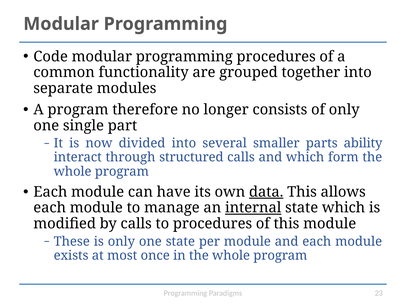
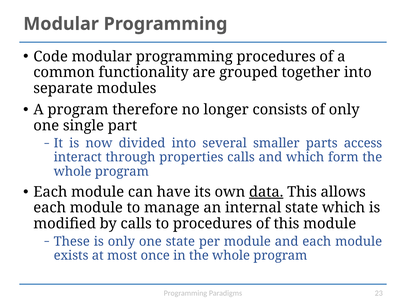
ability: ability -> access
structured: structured -> properties
internal underline: present -> none
